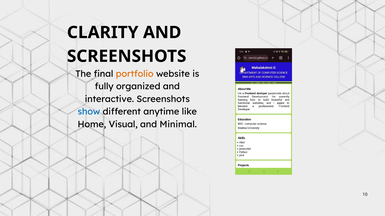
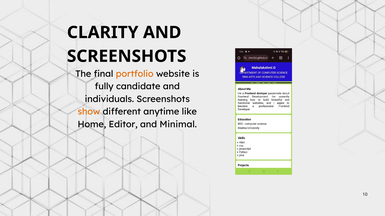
organized: organized -> candidate
interactive: interactive -> individuals
show colour: blue -> orange
Visual: Visual -> Editor
